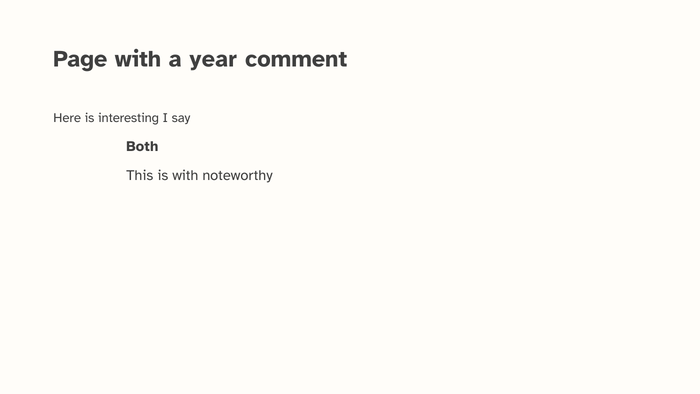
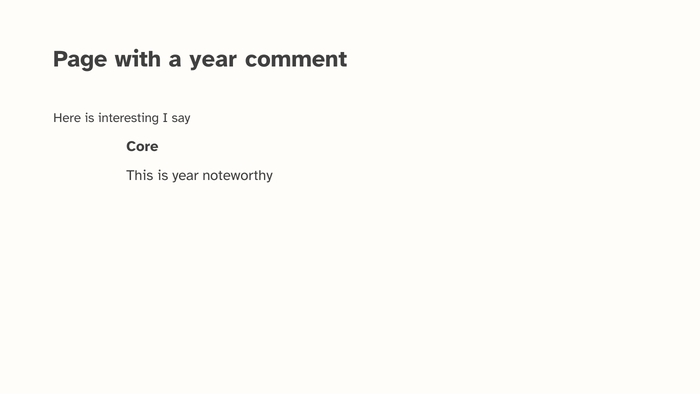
Both: Both -> Core
is with: with -> year
